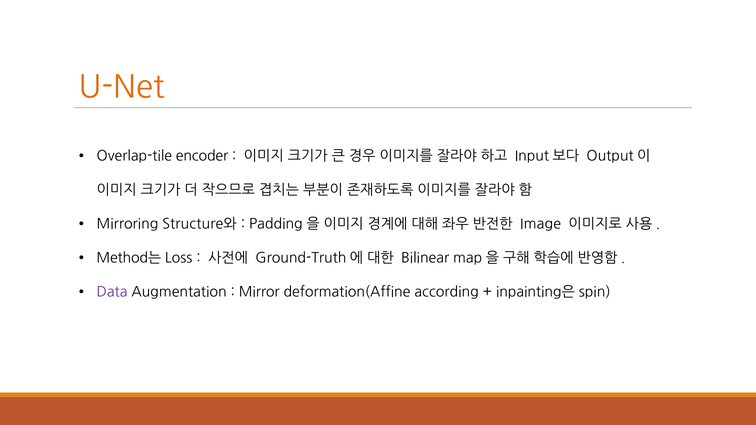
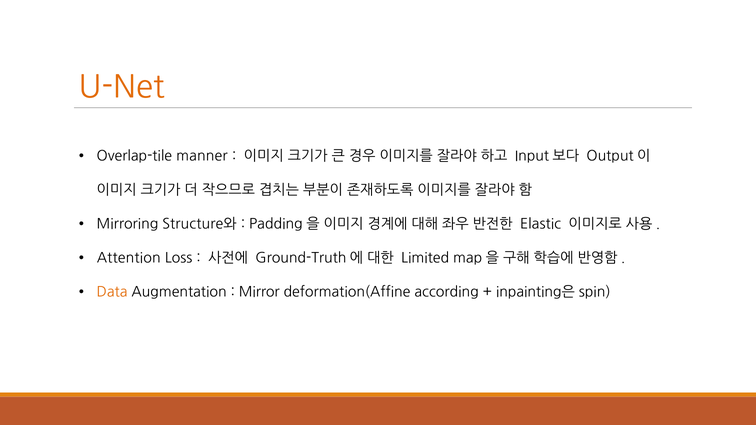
encoder: encoder -> manner
Image: Image -> Elastic
Method는: Method는 -> Attention
Bilinear: Bilinear -> Limited
Data colour: purple -> orange
